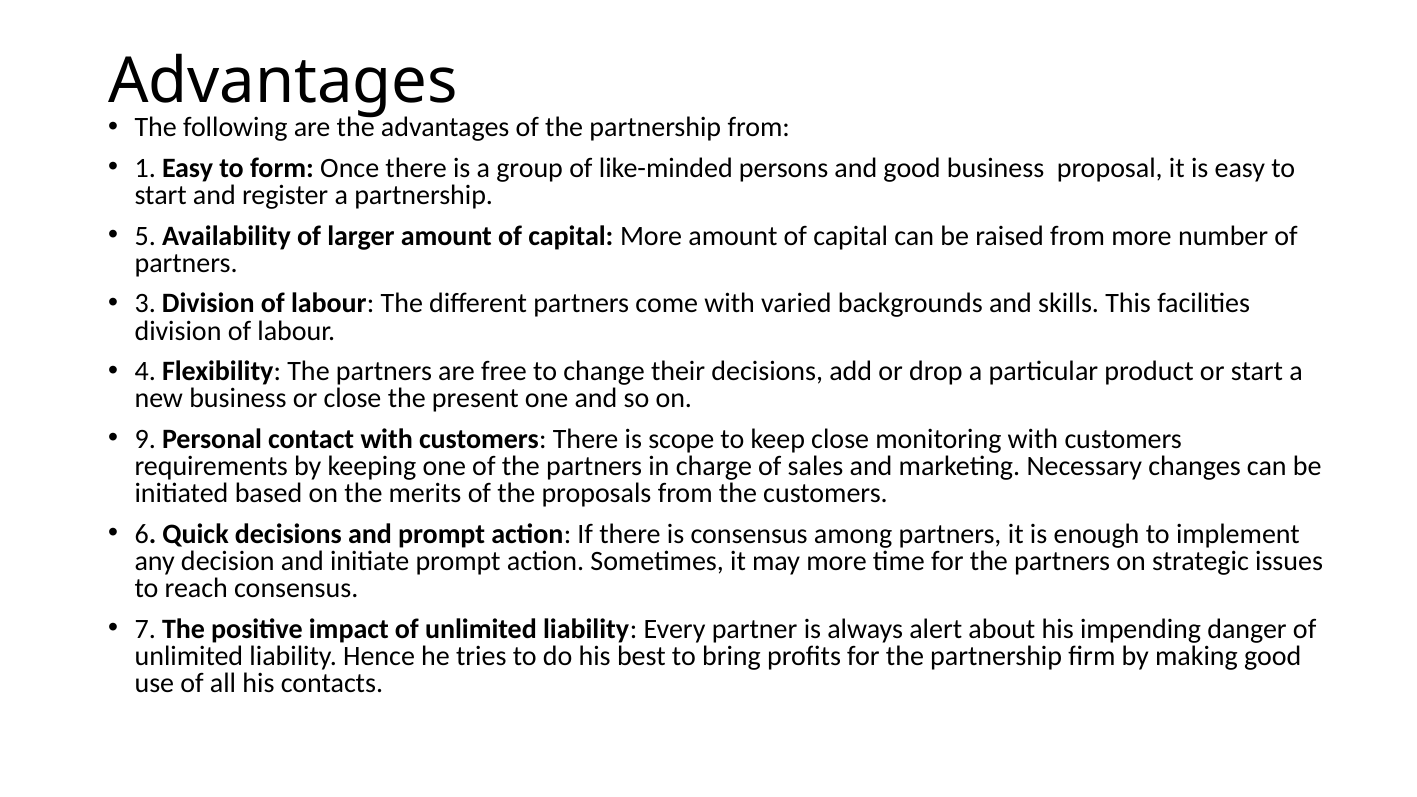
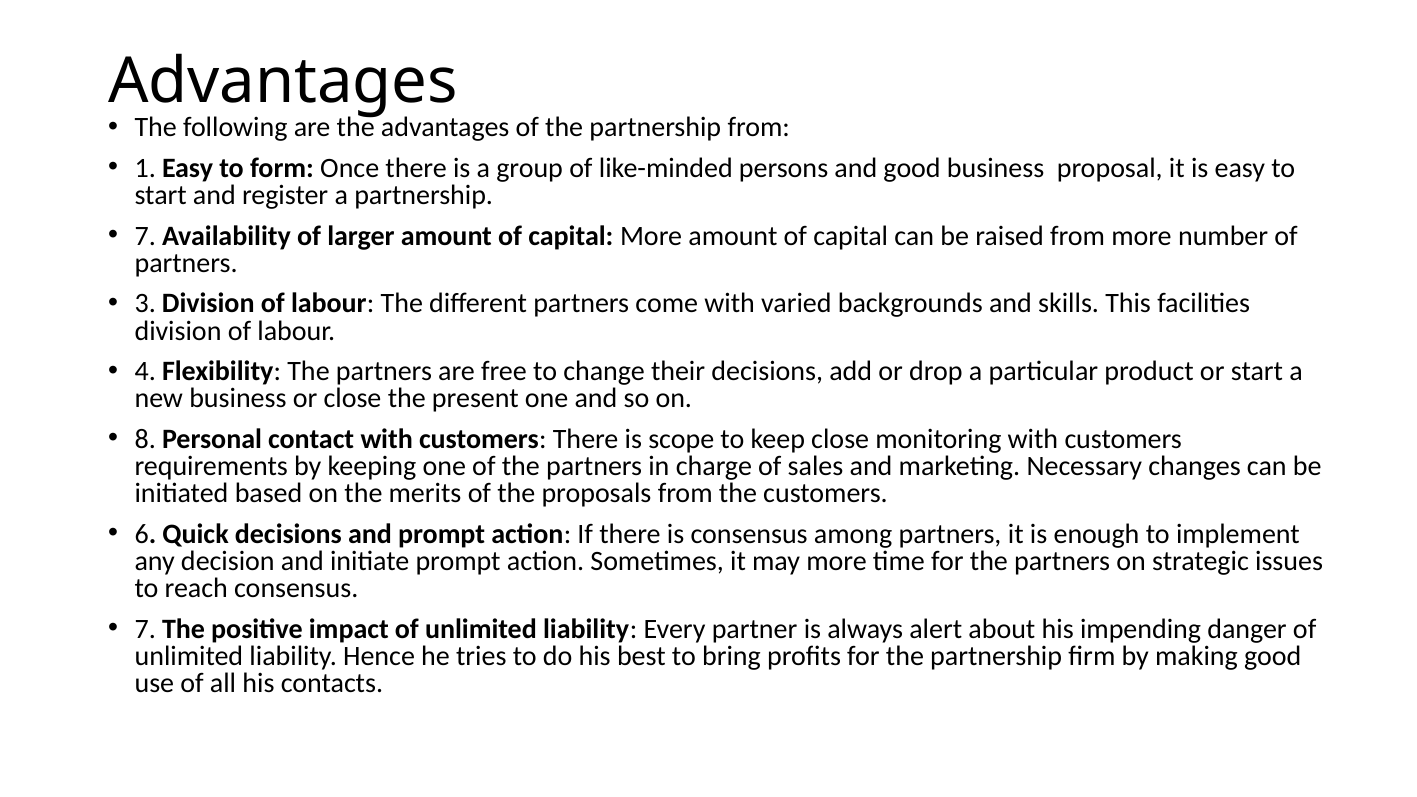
5 at (145, 236): 5 -> 7
9: 9 -> 8
